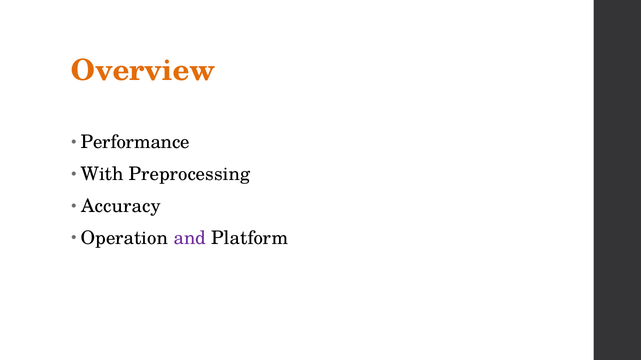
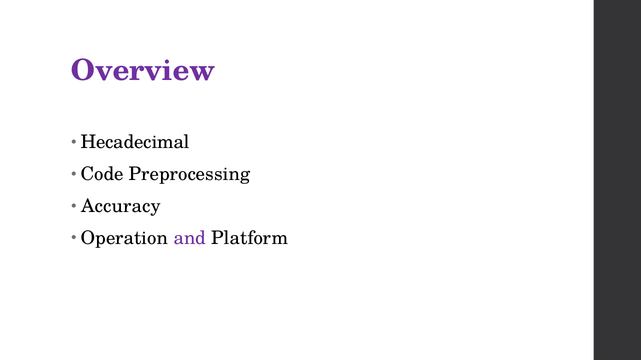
Overview colour: orange -> purple
Performance: Performance -> Hecadecimal
With: With -> Code
